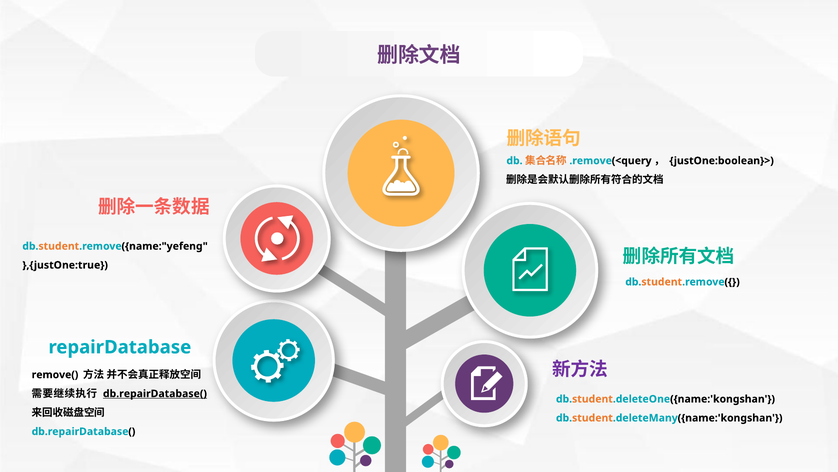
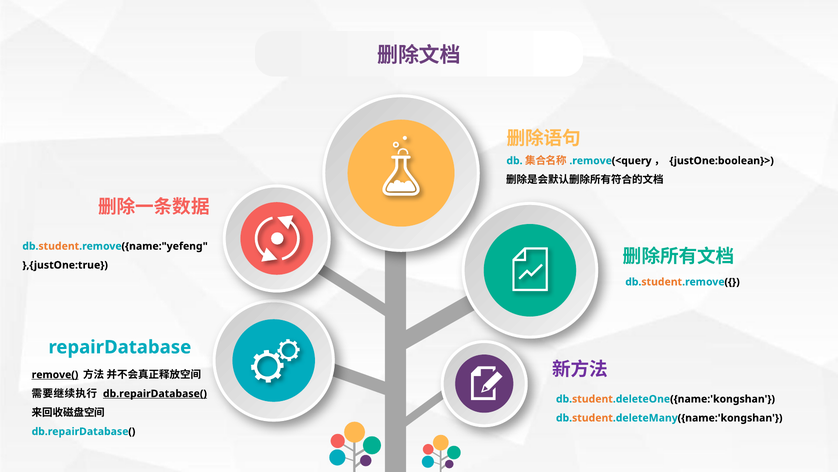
remove( underline: none -> present
